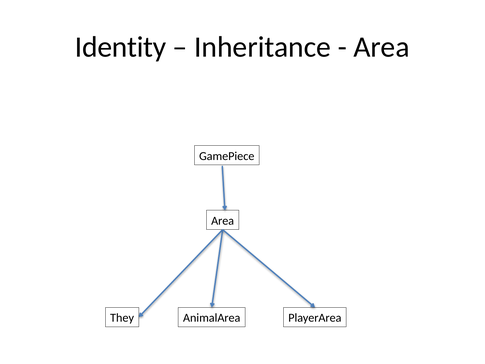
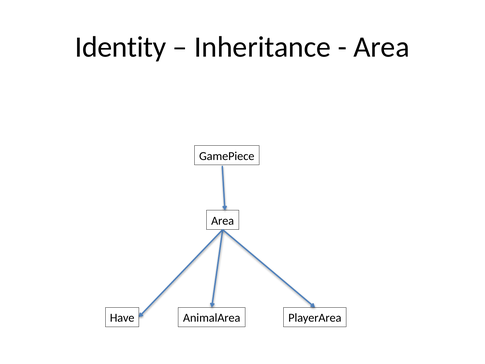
They: They -> Have
